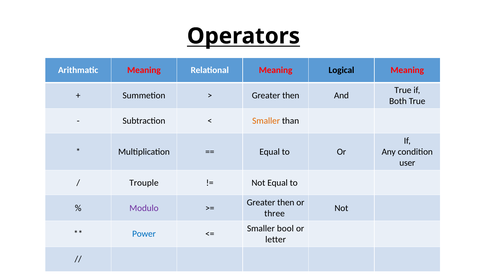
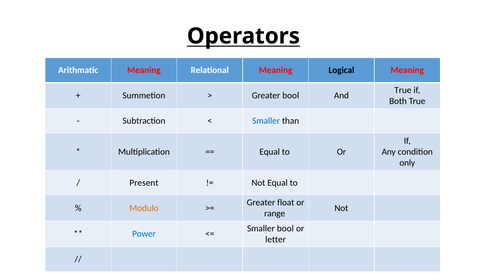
then at (291, 96): then -> bool
Smaller at (266, 121) colour: orange -> blue
user: user -> only
Trouple: Trouple -> Present
then at (286, 203): then -> float
Modulo colour: purple -> orange
three: three -> range
